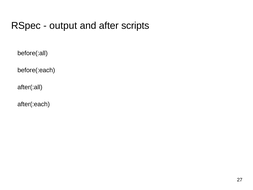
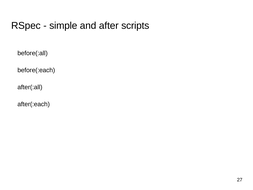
output: output -> simple
